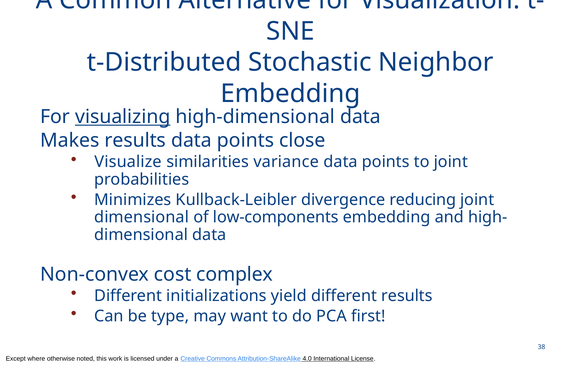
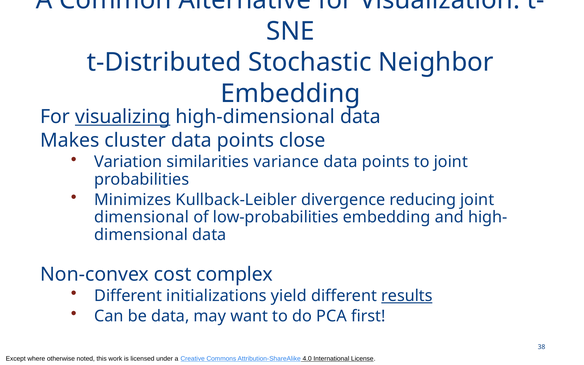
Makes results: results -> cluster
Visualize: Visualize -> Variation
low-components: low-components -> low-probabilities
results at (407, 296) underline: none -> present
be type: type -> data
